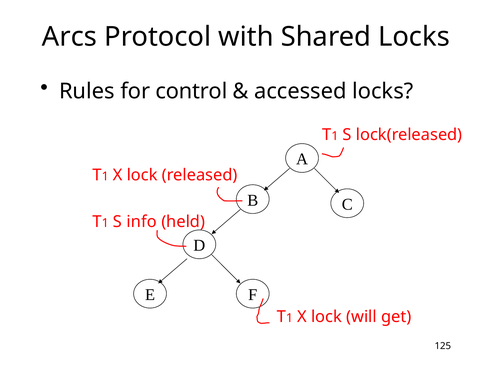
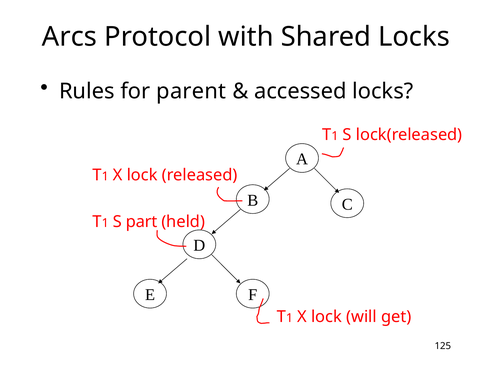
control: control -> parent
info: info -> part
